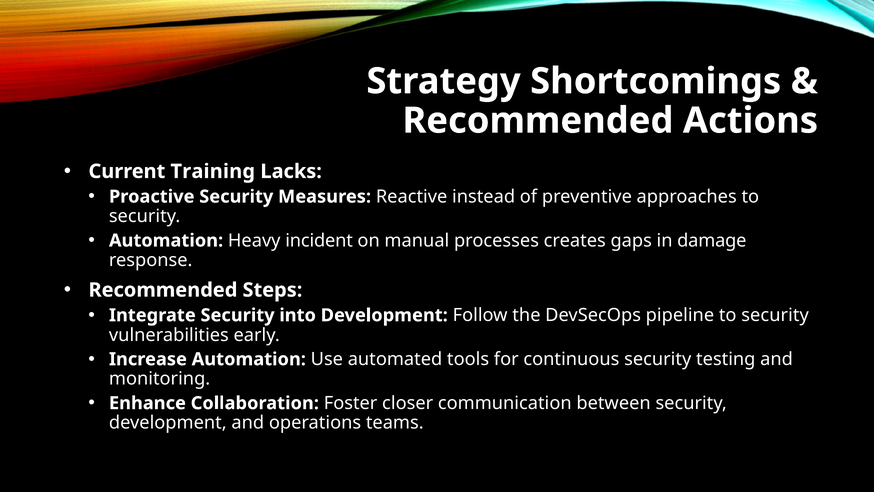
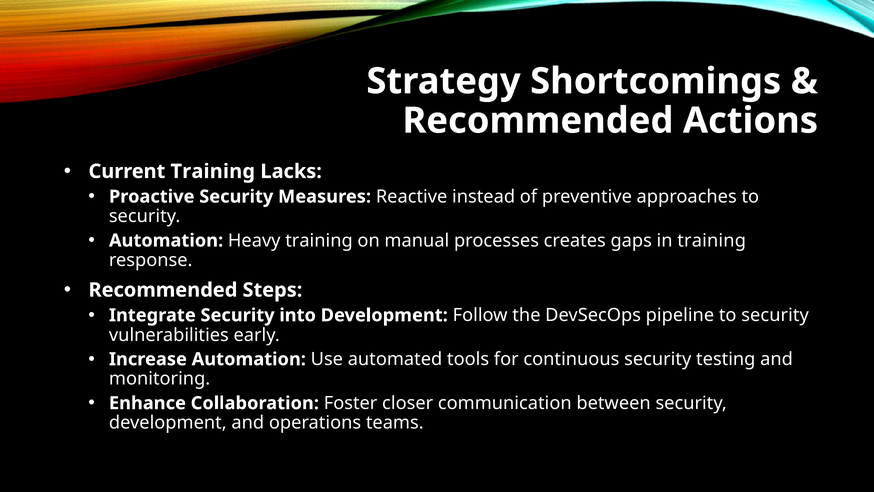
Heavy incident: incident -> training
in damage: damage -> training
